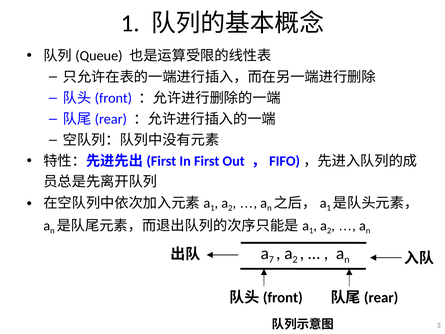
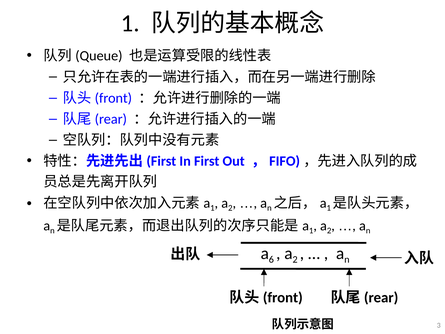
7: 7 -> 6
